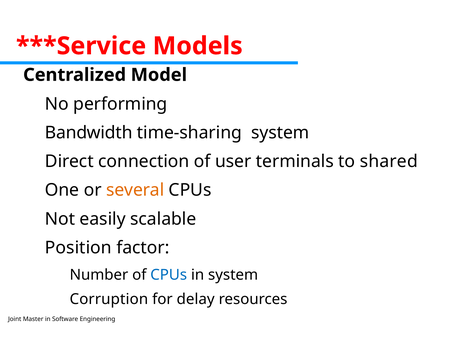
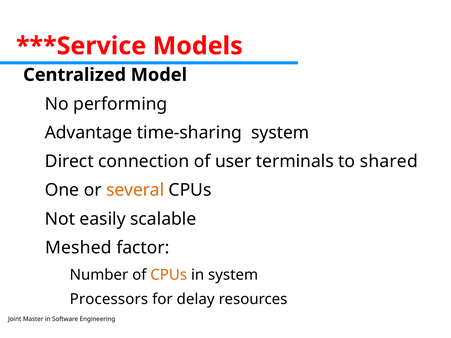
Bandwidth: Bandwidth -> Advantage
Position: Position -> Meshed
CPUs at (169, 275) colour: blue -> orange
Corruption: Corruption -> Processors
